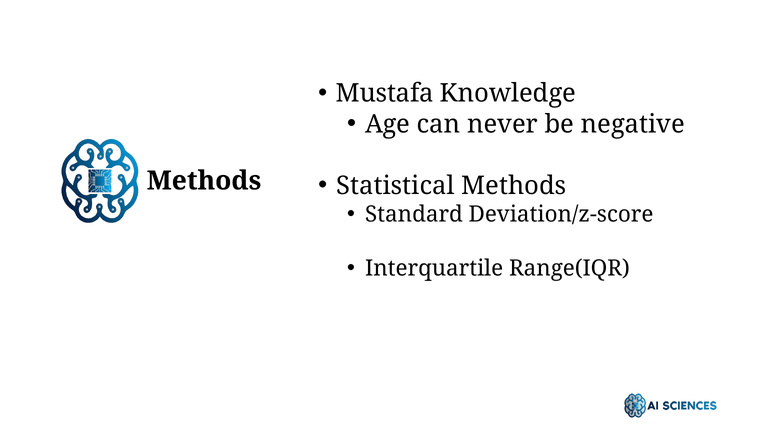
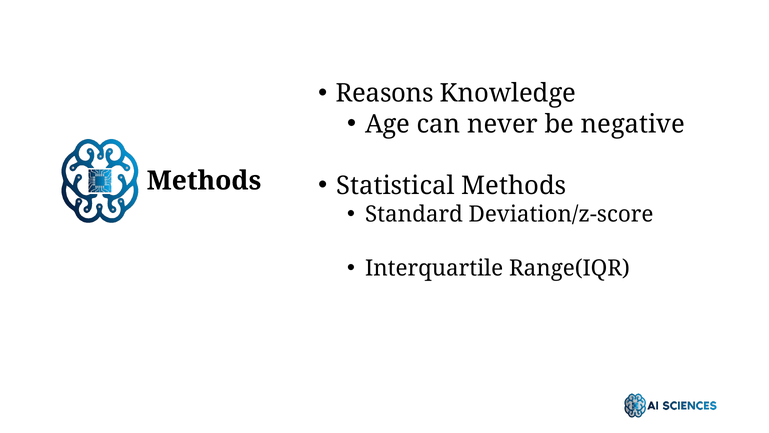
Mustafa: Mustafa -> Reasons
